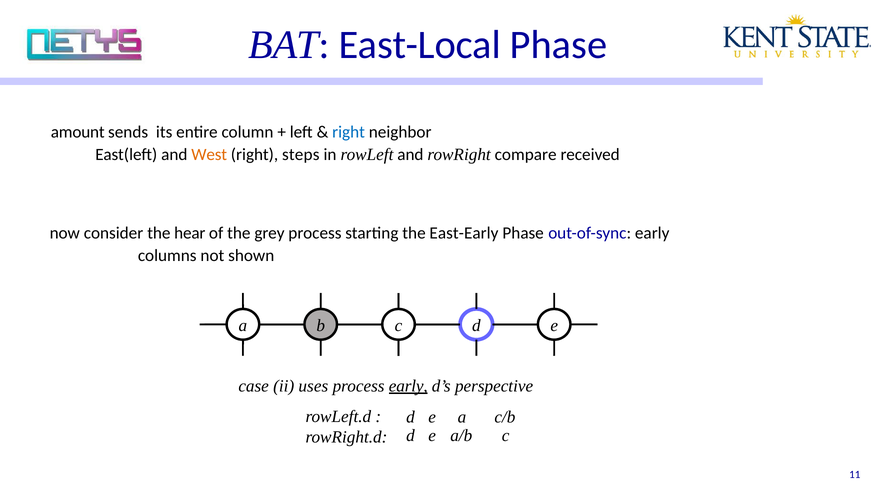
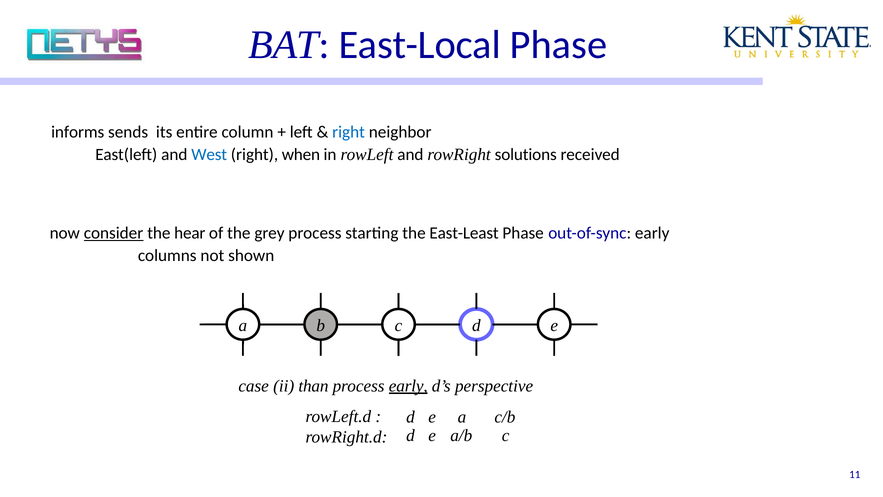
amount: amount -> informs
West colour: orange -> blue
steps: steps -> when
compare: compare -> solutions
consider underline: none -> present
East-Early: East-Early -> East-Least
uses: uses -> than
